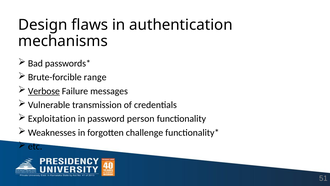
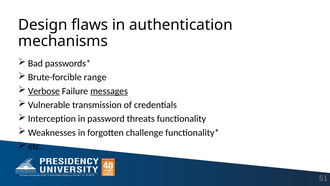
messages underline: none -> present
Exploitation: Exploitation -> Interception
person: person -> threats
